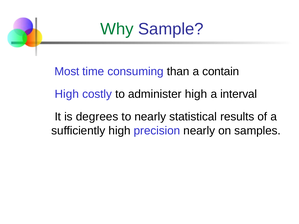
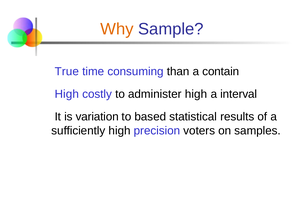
Why colour: green -> orange
Most: Most -> True
degrees: degrees -> variation
to nearly: nearly -> based
precision nearly: nearly -> voters
